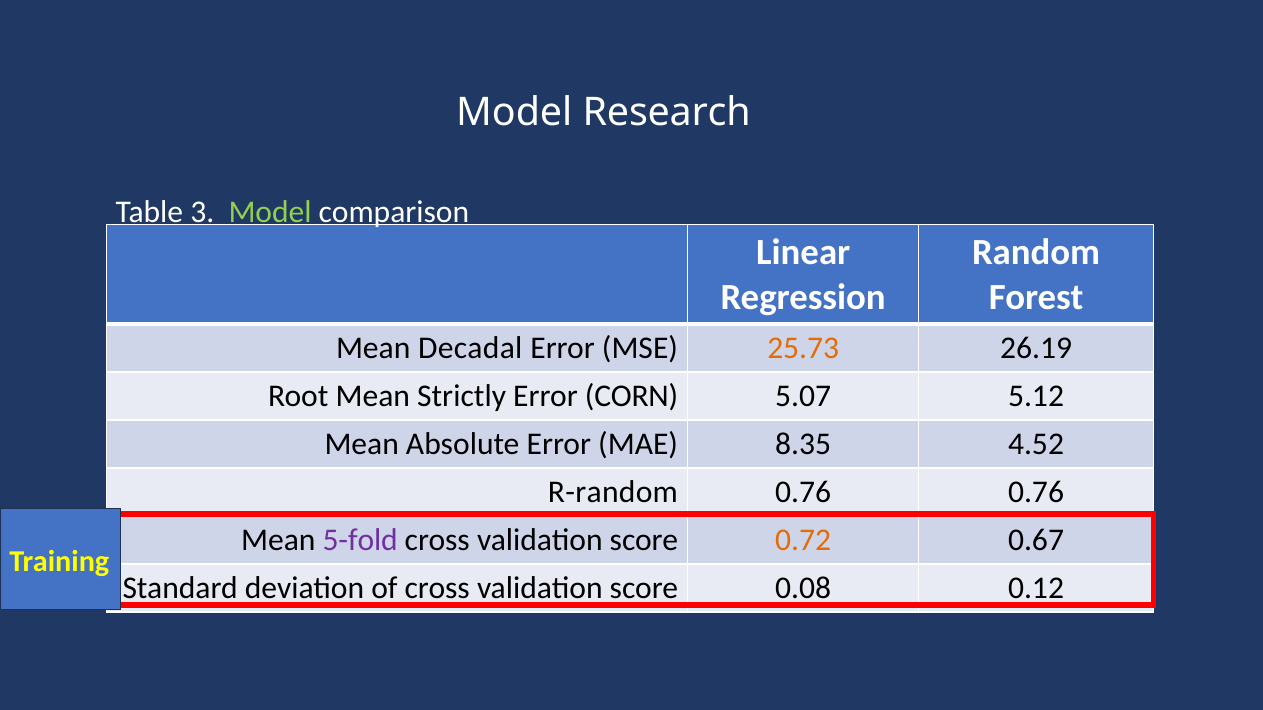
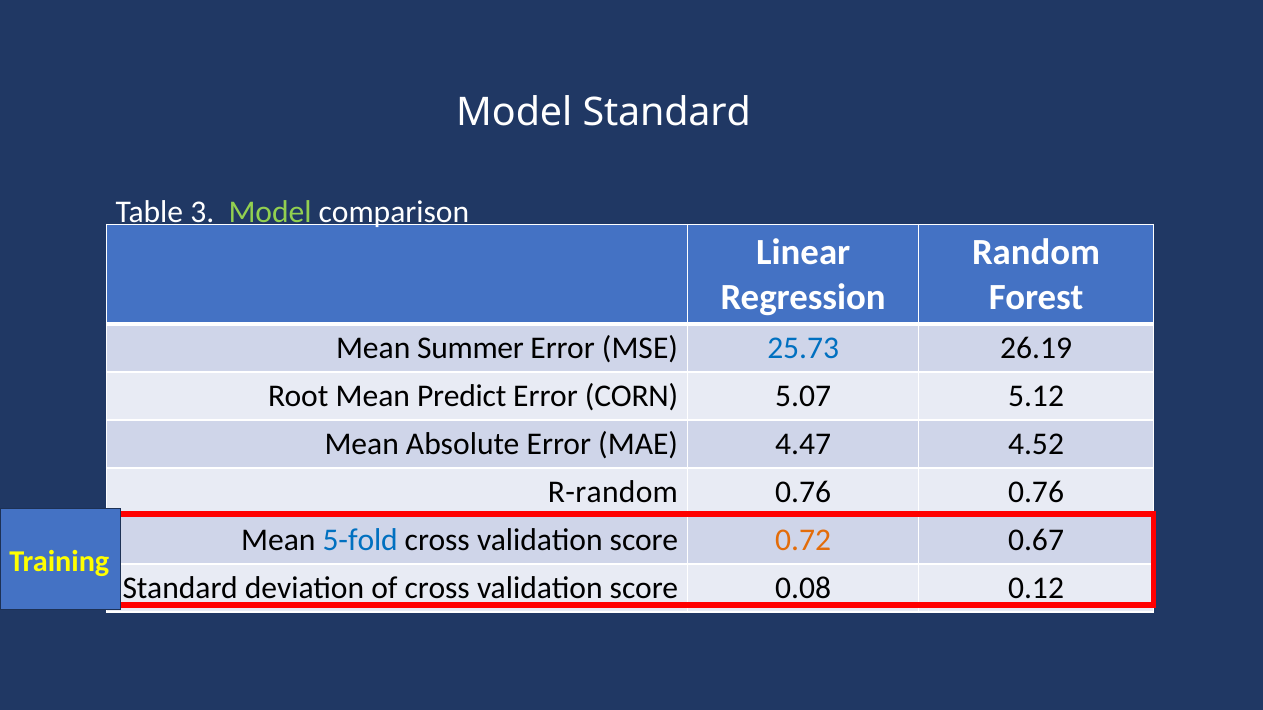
Model Research: Research -> Standard
Decadal: Decadal -> Summer
25.73 colour: orange -> blue
Strictly: Strictly -> Predict
8.35: 8.35 -> 4.47
5-fold colour: purple -> blue
